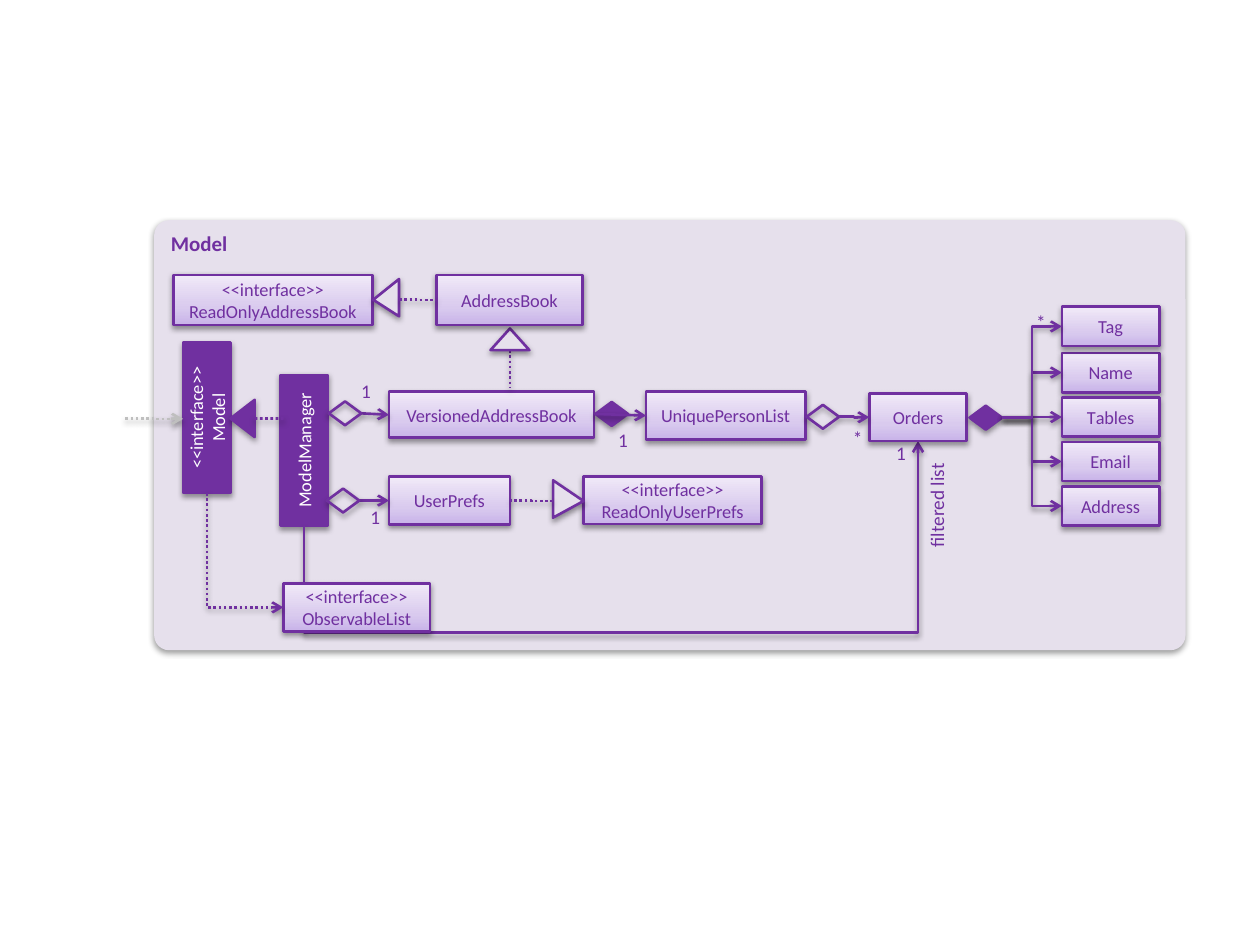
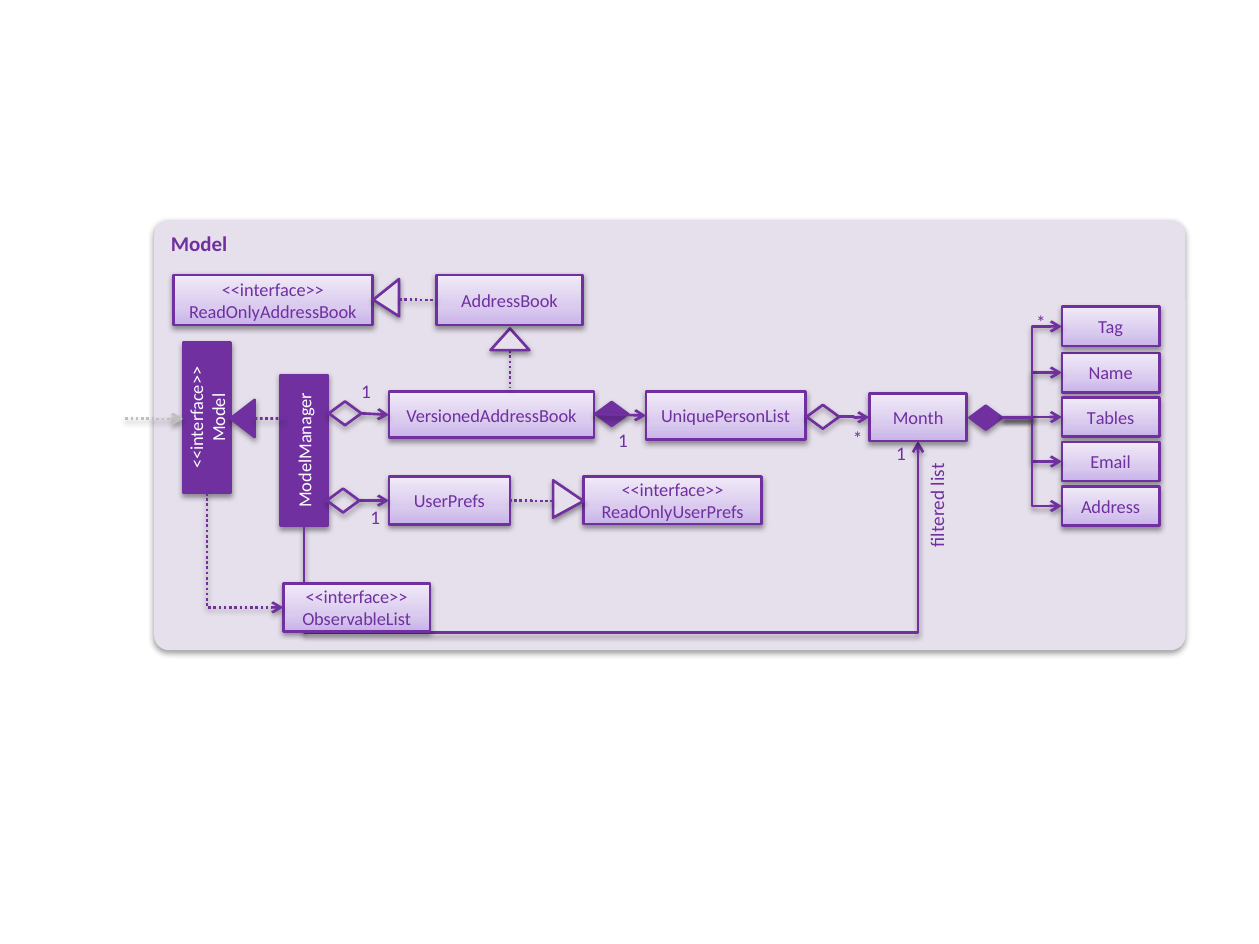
Orders: Orders -> Month
